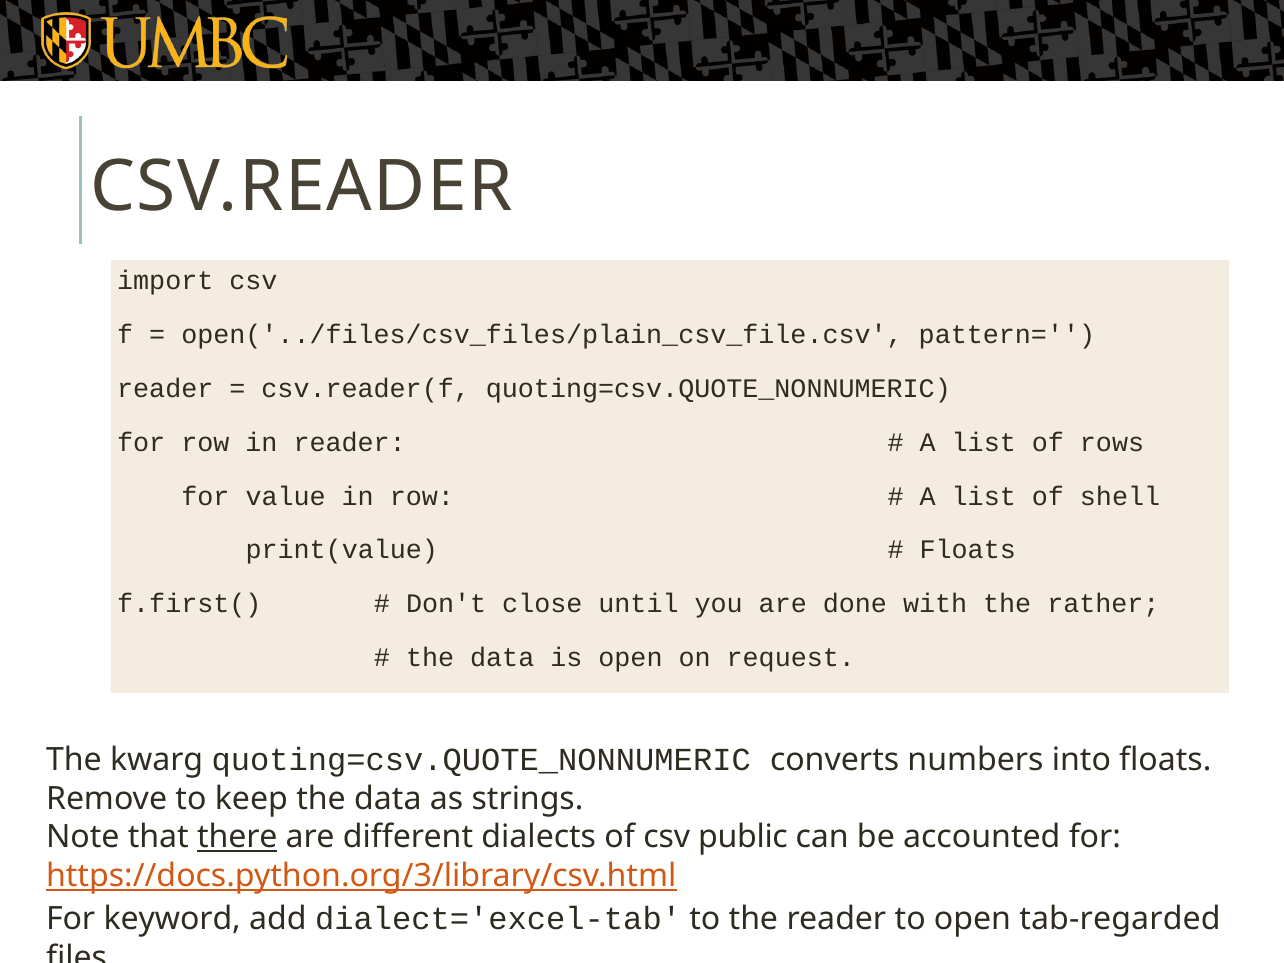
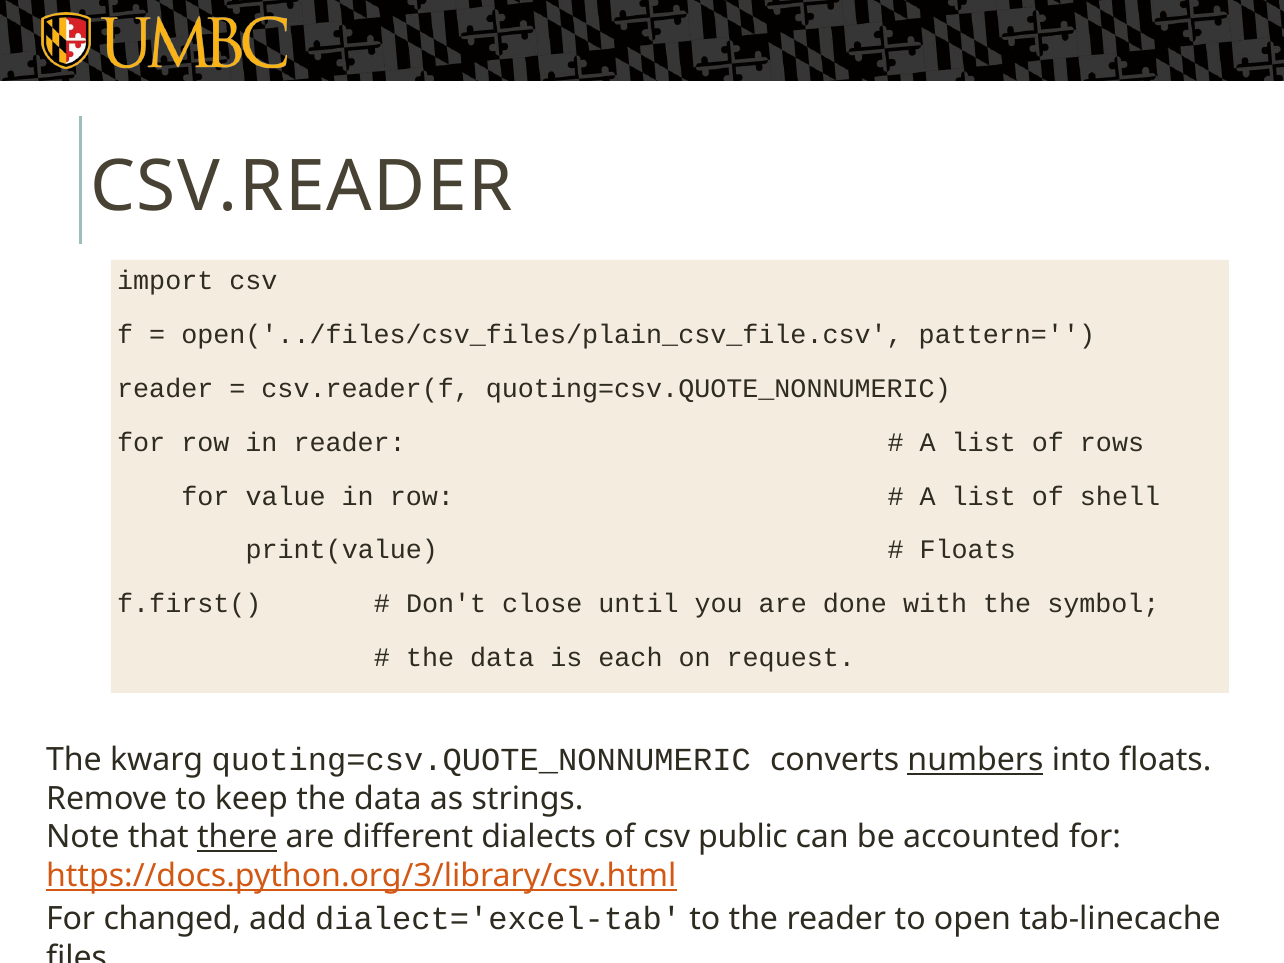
rather: rather -> symbol
is open: open -> each
numbers underline: none -> present
keyword: keyword -> changed
tab-regarded: tab-regarded -> tab-linecache
